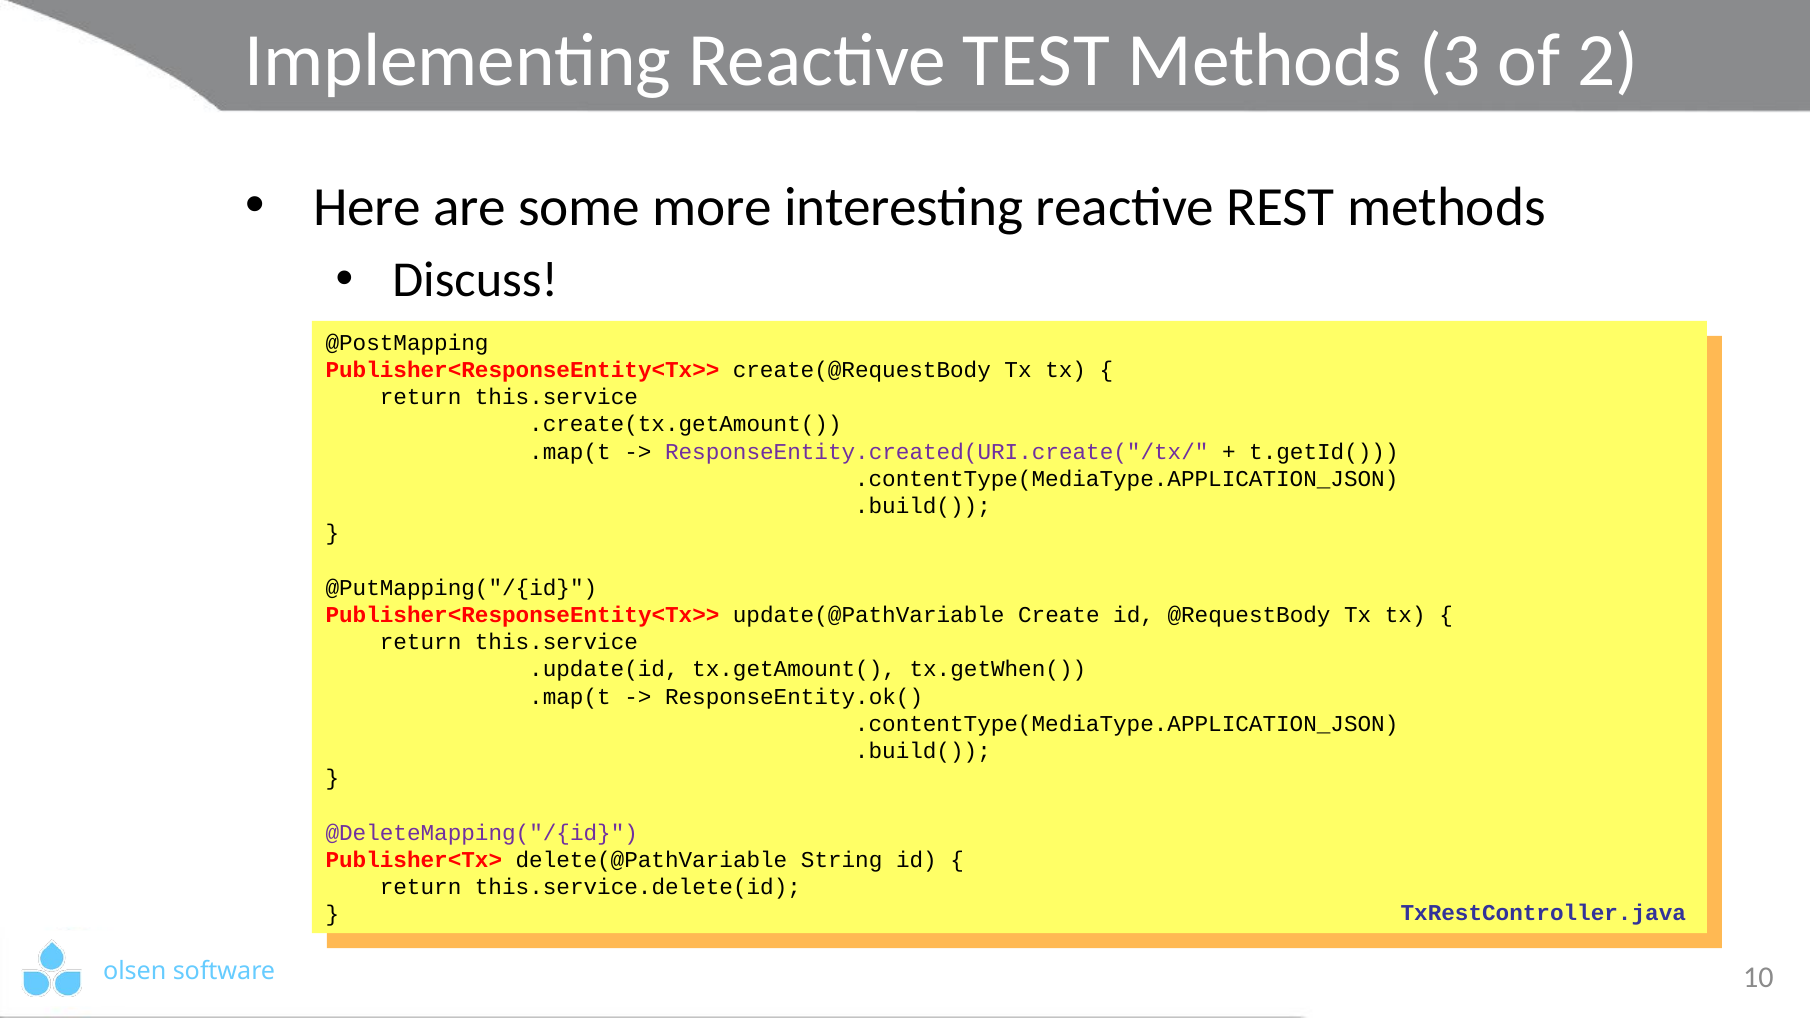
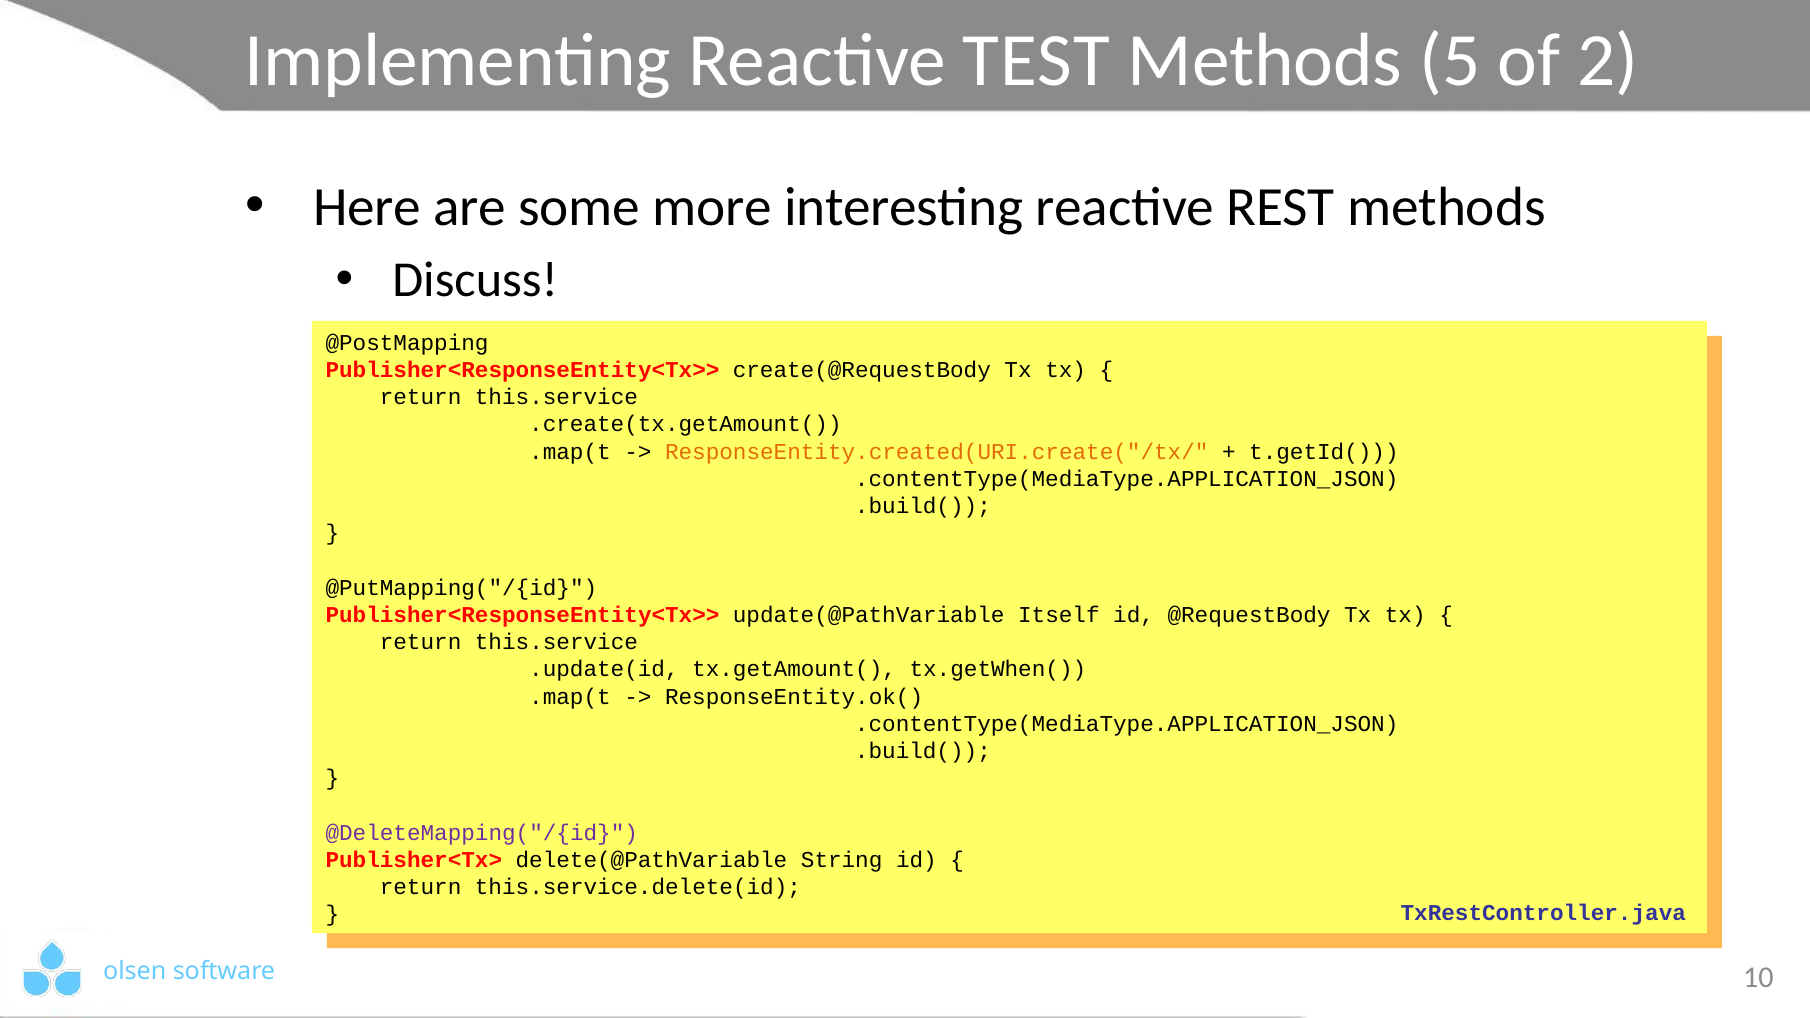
3: 3 -> 5
ResponseEntity.created(URI.create("/tx/ at (937, 452) colour: purple -> orange
Create: Create -> Itself
